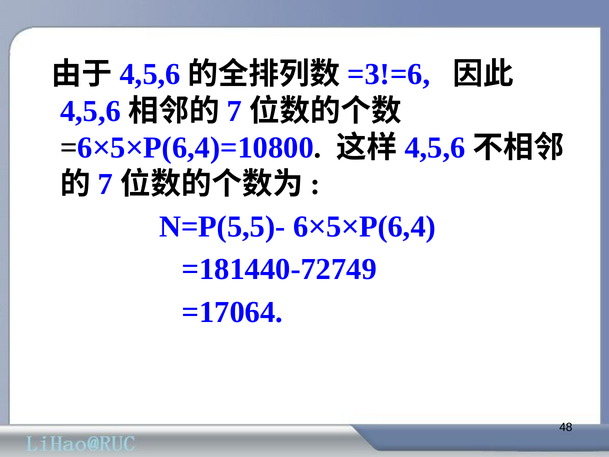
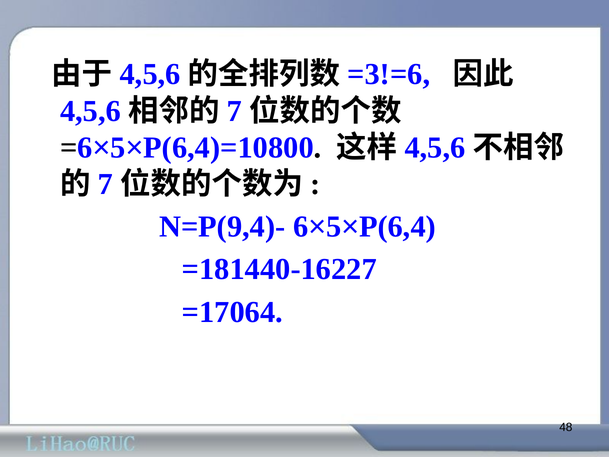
N=P(5,5)-: N=P(5,5)- -> N=P(9,4)-
=181440-72749: =181440-72749 -> =181440-16227
